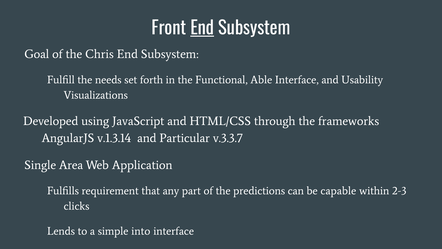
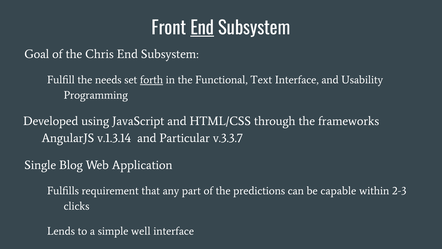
forth underline: none -> present
Able: Able -> Text
Visualizations: Visualizations -> Programming
Area: Area -> Blog
into: into -> well
